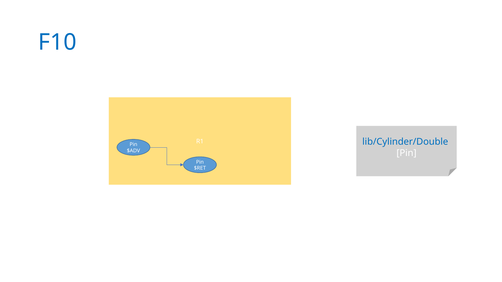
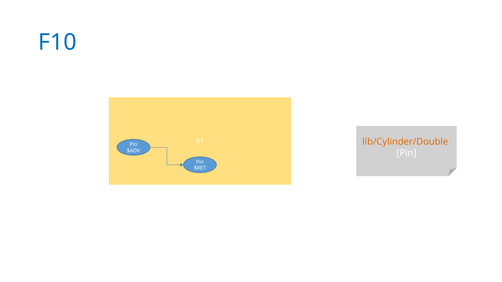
lib/Cylinder/Double colour: blue -> orange
